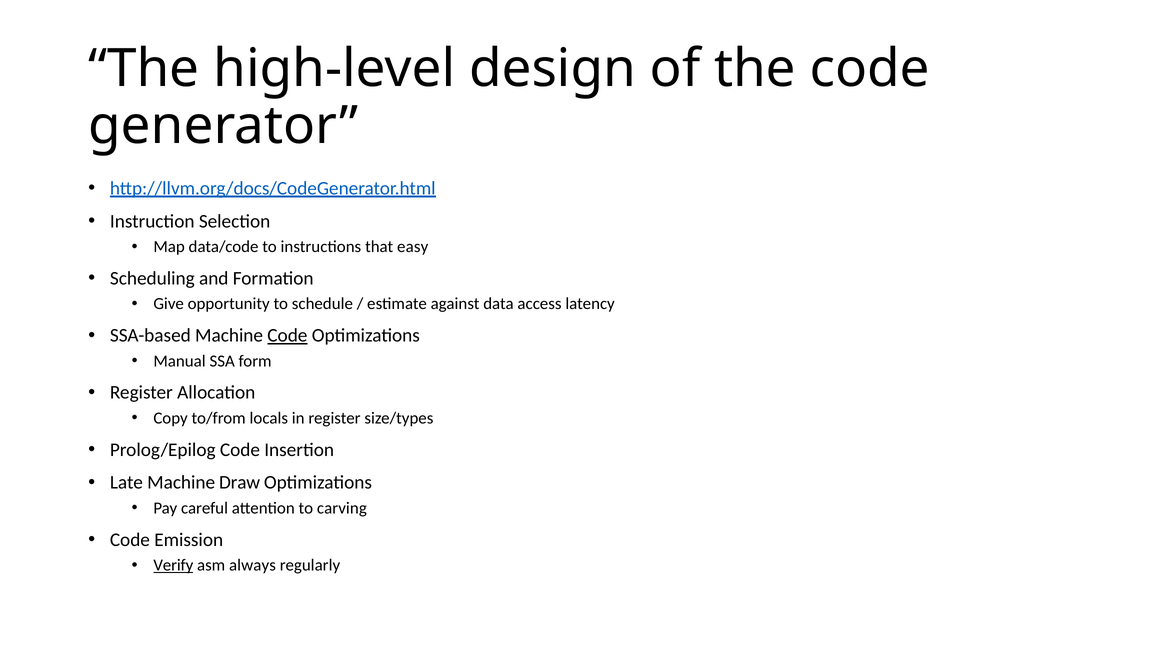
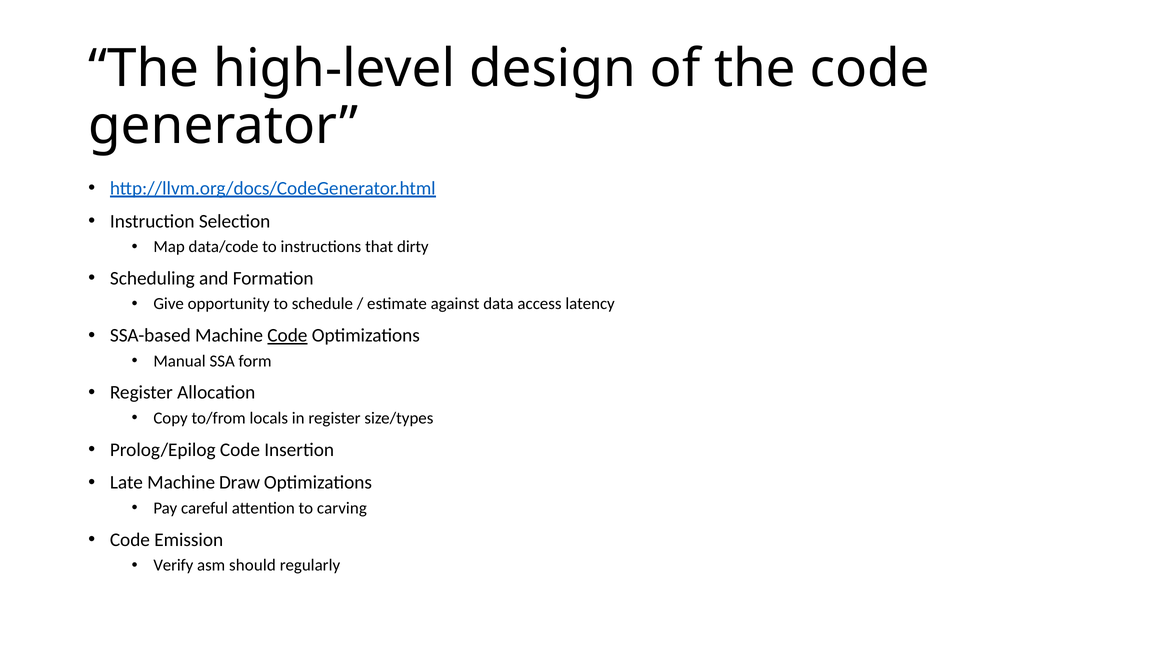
easy: easy -> dirty
Verify underline: present -> none
always: always -> should
